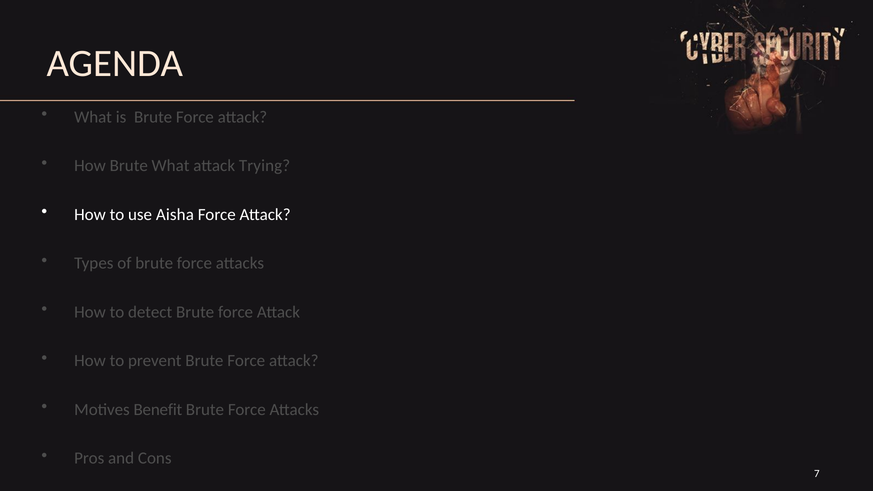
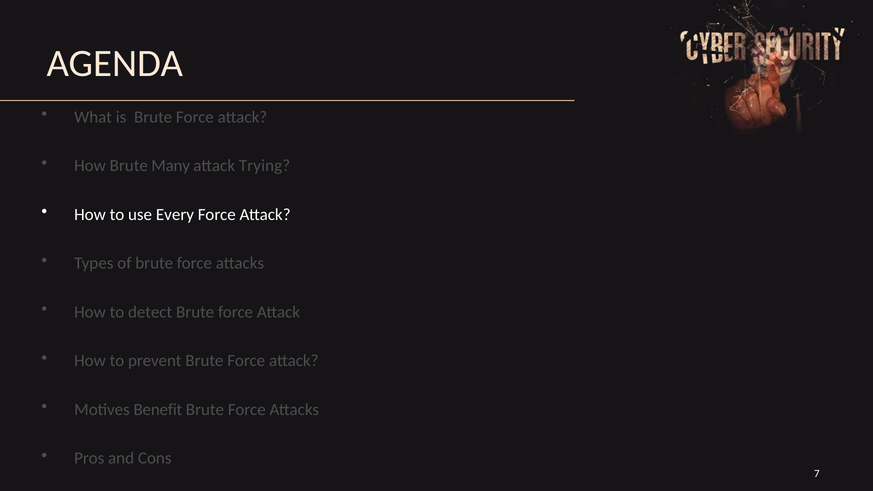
Brute What: What -> Many
Aisha: Aisha -> Every
